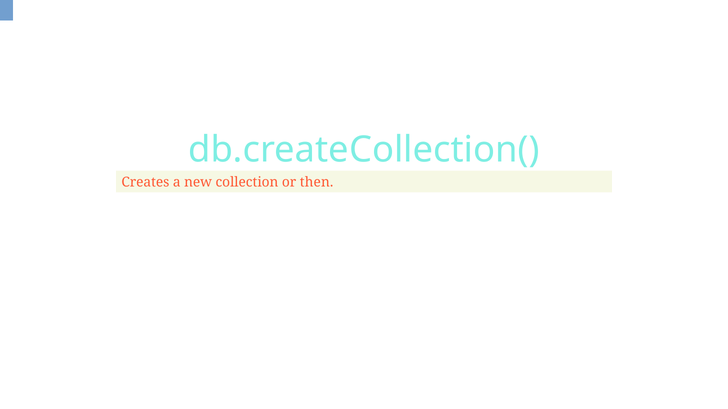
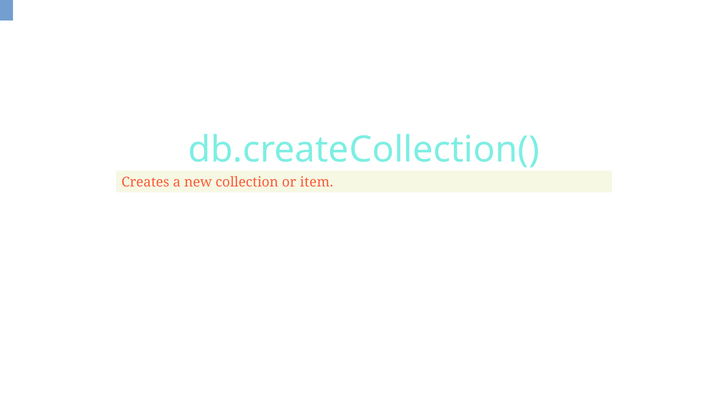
then: then -> item
